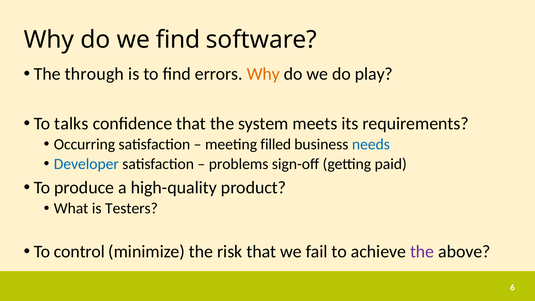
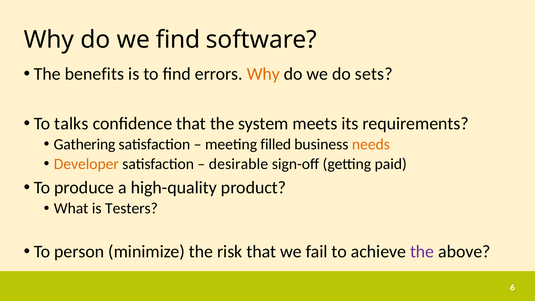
through: through -> benefits
play: play -> sets
Occurring: Occurring -> Gathering
needs colour: blue -> orange
Developer colour: blue -> orange
problems: problems -> desirable
control: control -> person
